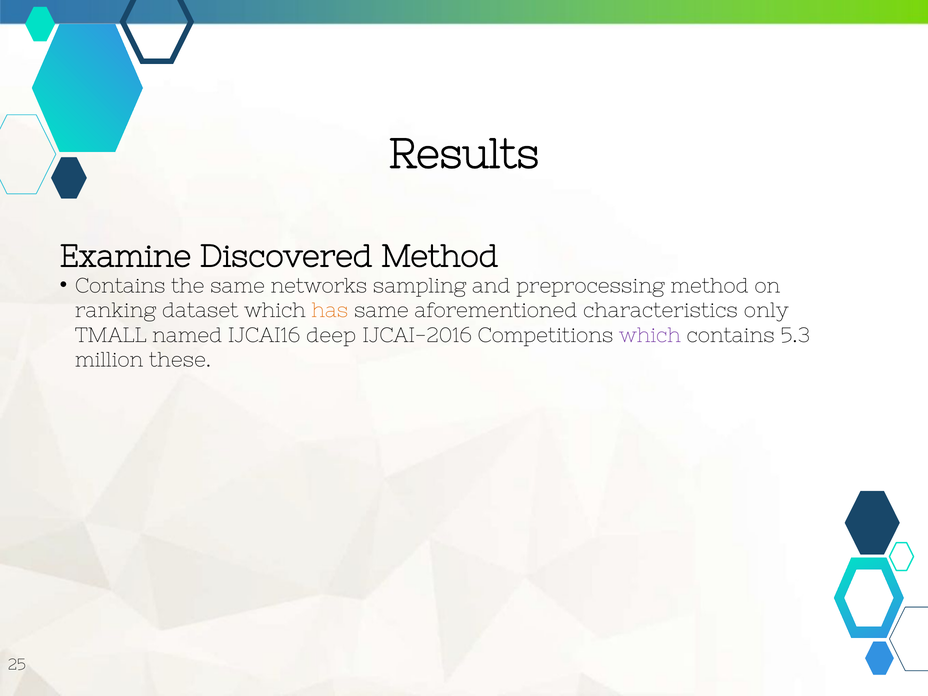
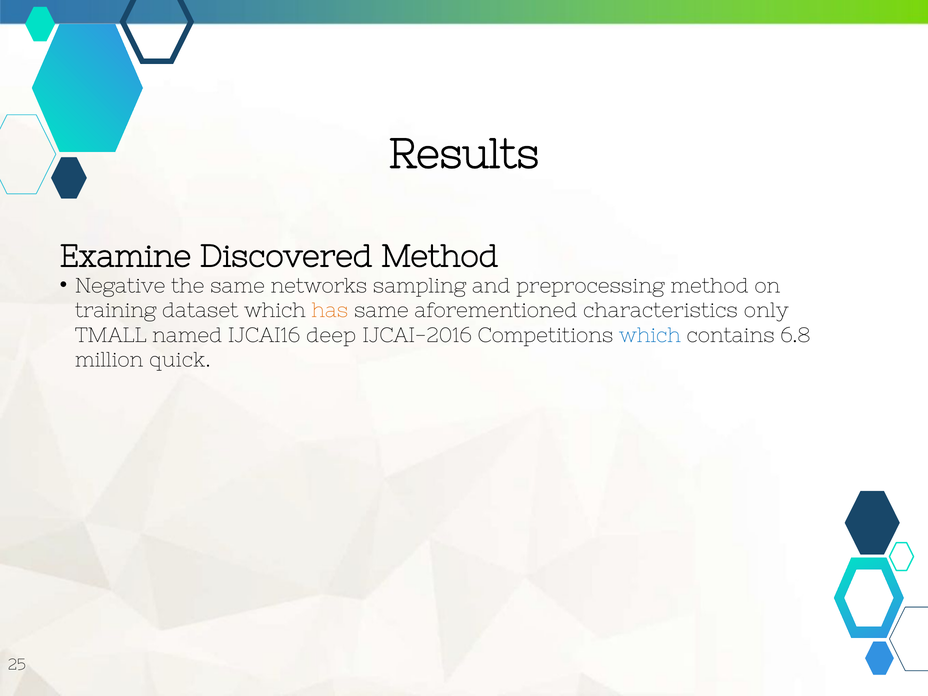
Contains at (120, 286): Contains -> Negative
ranking: ranking -> training
which at (650, 335) colour: purple -> blue
5.3: 5.3 -> 6.8
these: these -> quick
